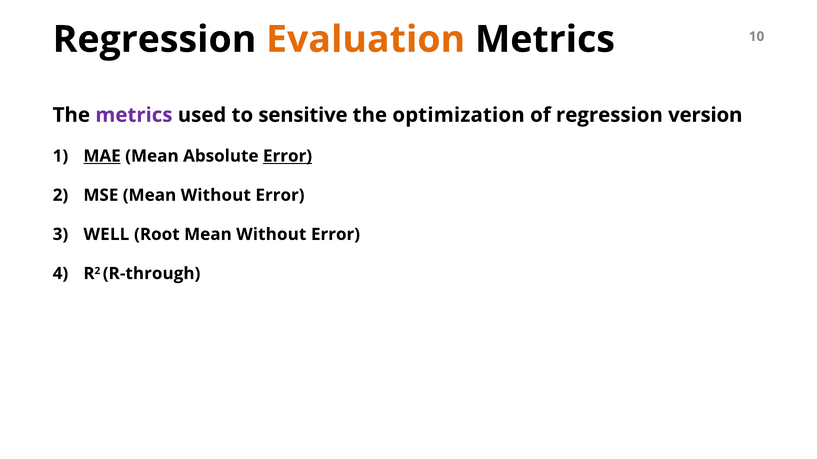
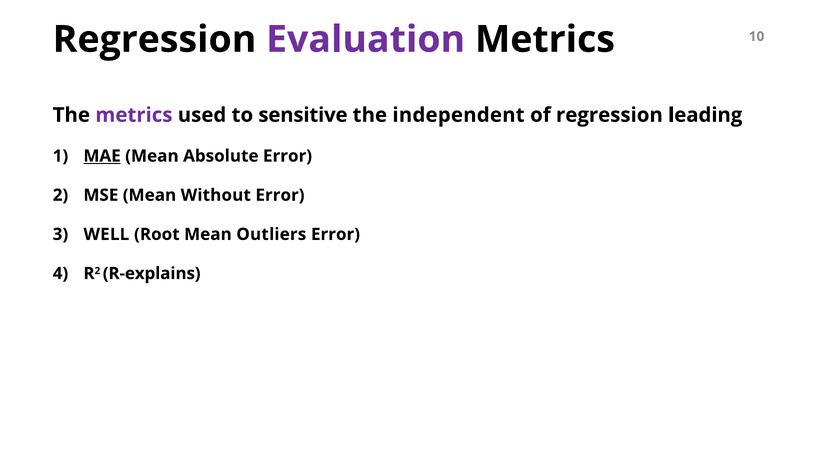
Evaluation colour: orange -> purple
optimization: optimization -> independent
version: version -> leading
Error at (288, 156) underline: present -> none
Root Mean Without: Without -> Outliers
R-through: R-through -> R-explains
